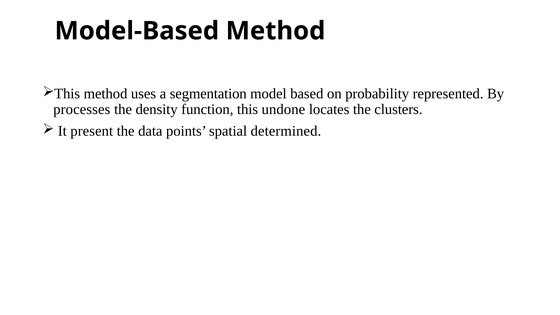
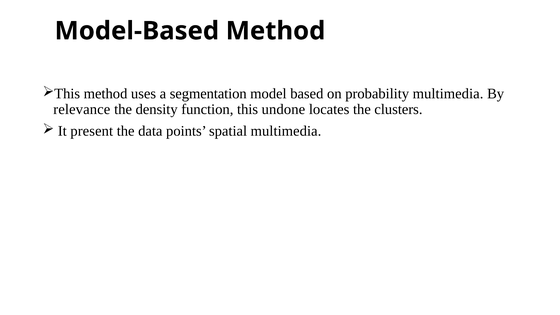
probability represented: represented -> multimedia
processes: processes -> relevance
spatial determined: determined -> multimedia
